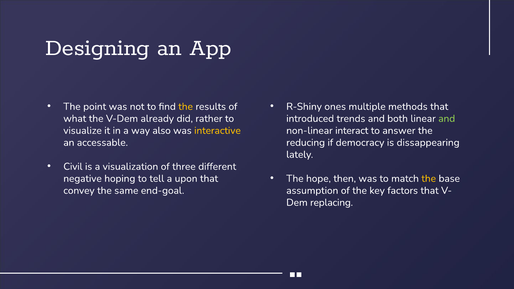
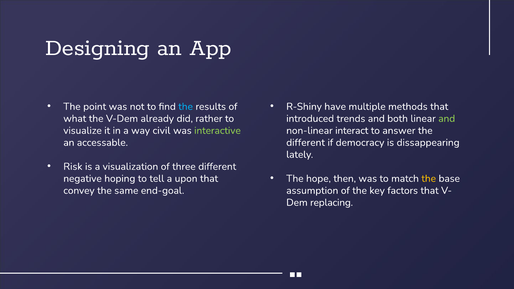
the at (186, 107) colour: yellow -> light blue
ones: ones -> have
also: also -> civil
interactive colour: yellow -> light green
reducing at (306, 143): reducing -> different
Civil: Civil -> Risk
